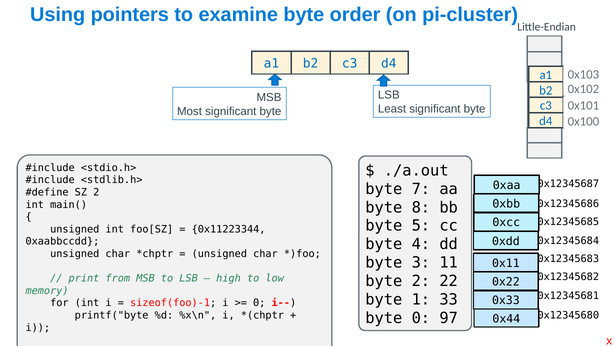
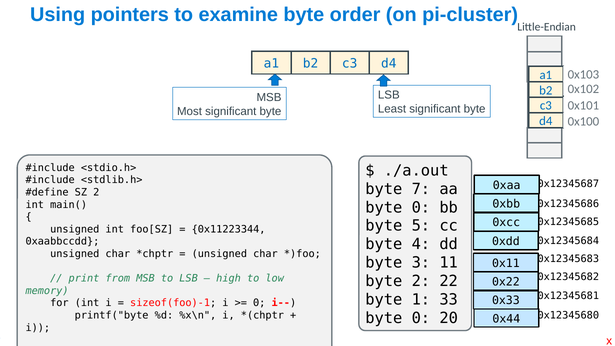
8 at (421, 207): 8 -> 0
97: 97 -> 20
